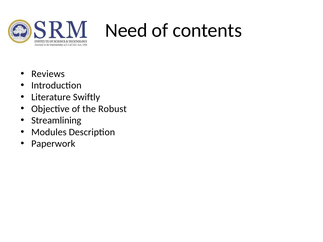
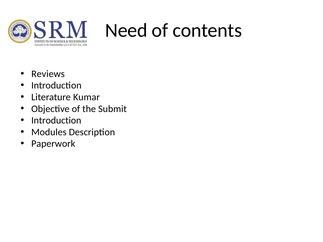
Swiftly: Swiftly -> Kumar
Robust: Robust -> Submit
Streamlining at (56, 121): Streamlining -> Introduction
